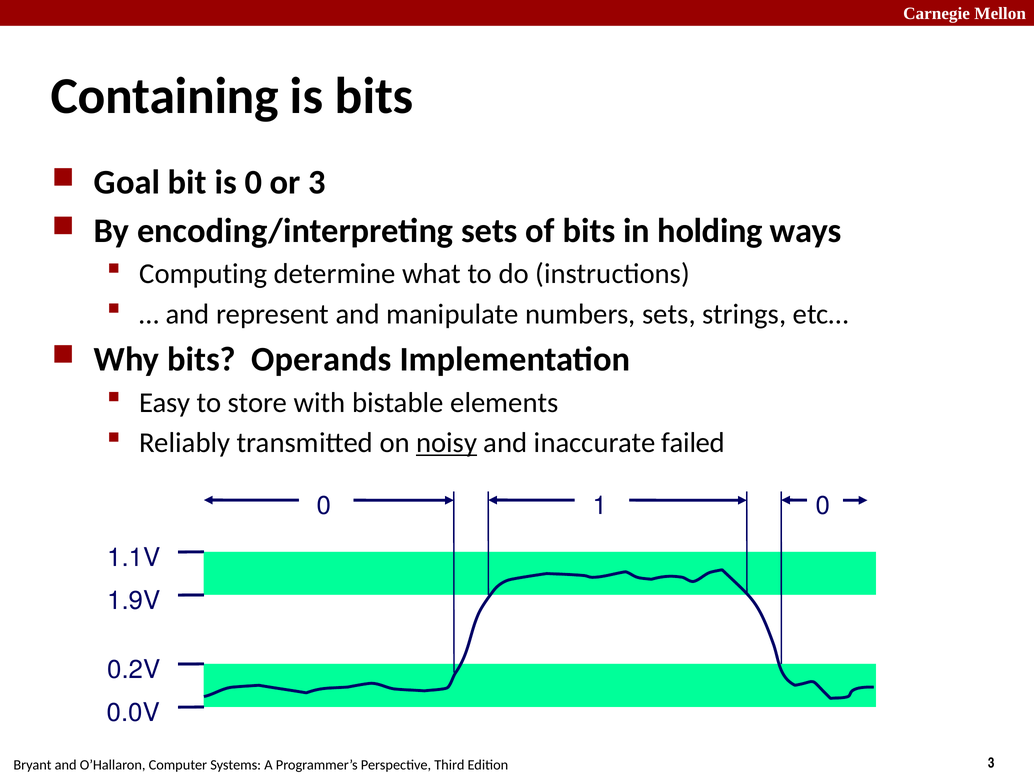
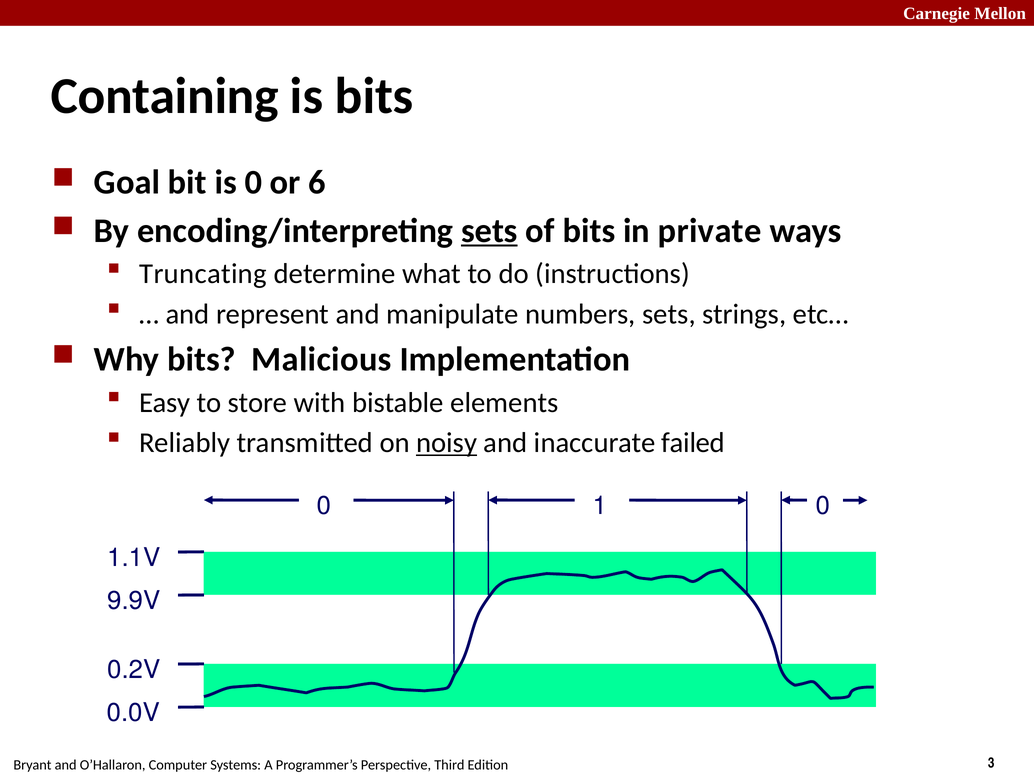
or 3: 3 -> 6
sets at (489, 231) underline: none -> present
holding: holding -> private
Computing: Computing -> Truncating
Operands: Operands -> Malicious
1.9V: 1.9V -> 9.9V
